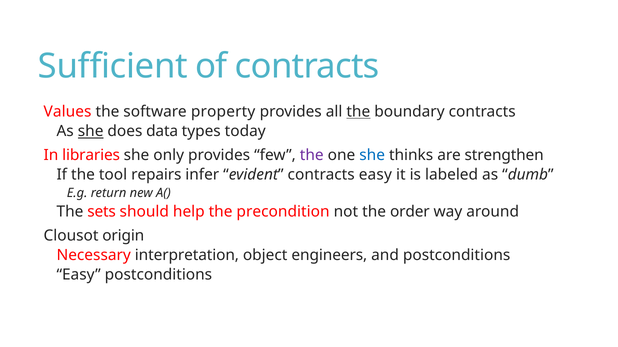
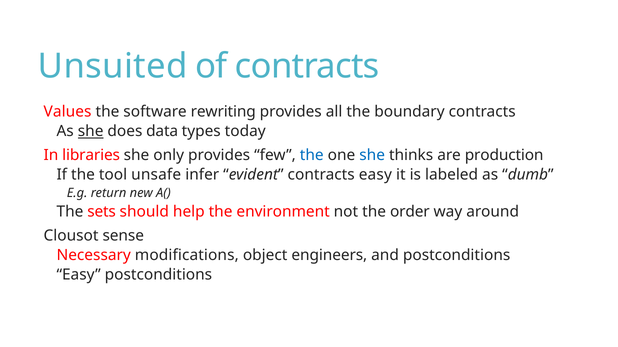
Sufficient: Sufficient -> Unsuited
property: property -> rewriting
the at (358, 112) underline: present -> none
the at (312, 156) colour: purple -> blue
strengthen: strengthen -> production
repairs: repairs -> unsafe
precondition: precondition -> environment
origin: origin -> sense
interpretation: interpretation -> modifications
